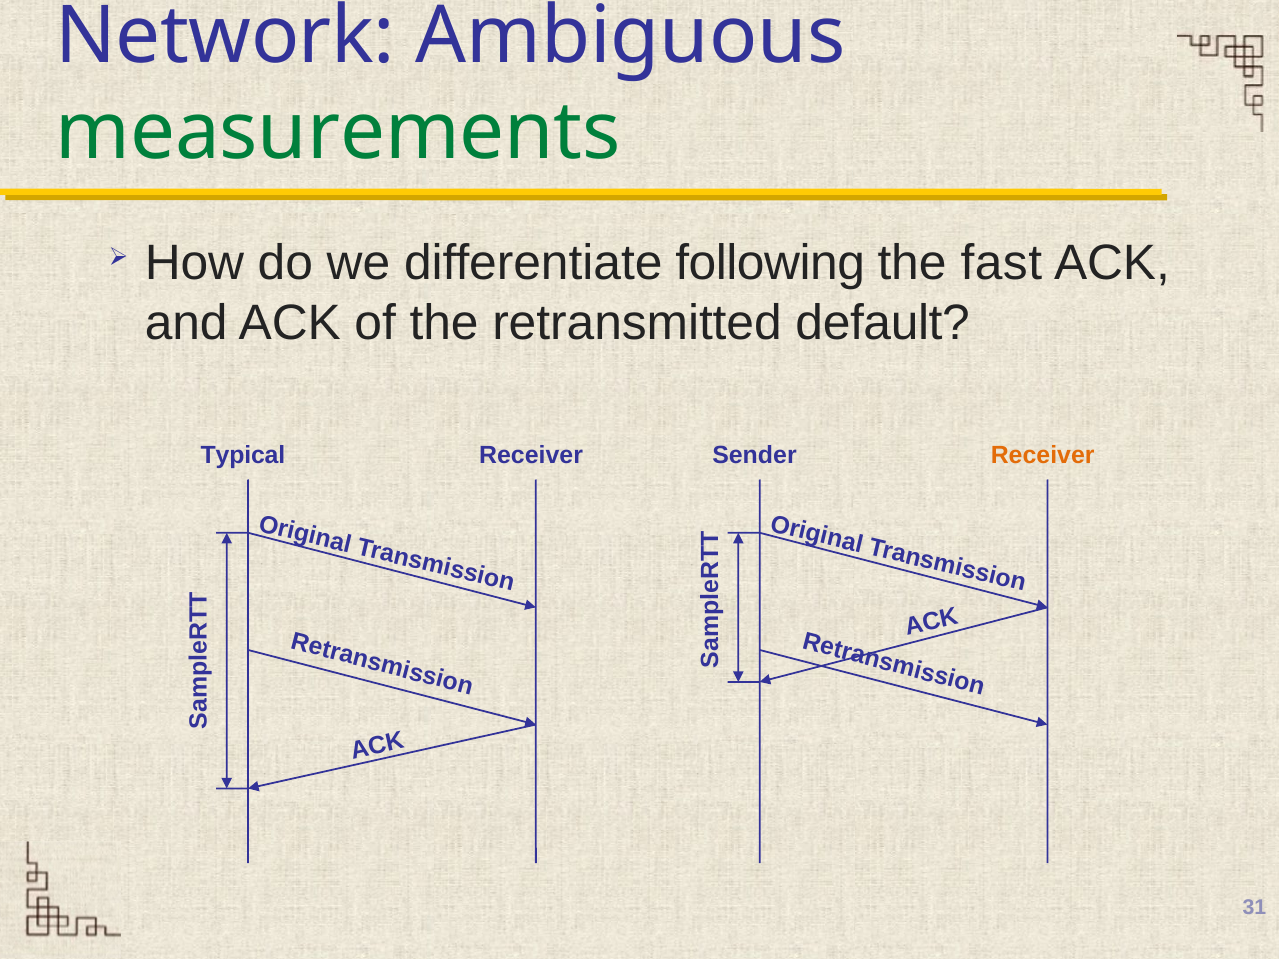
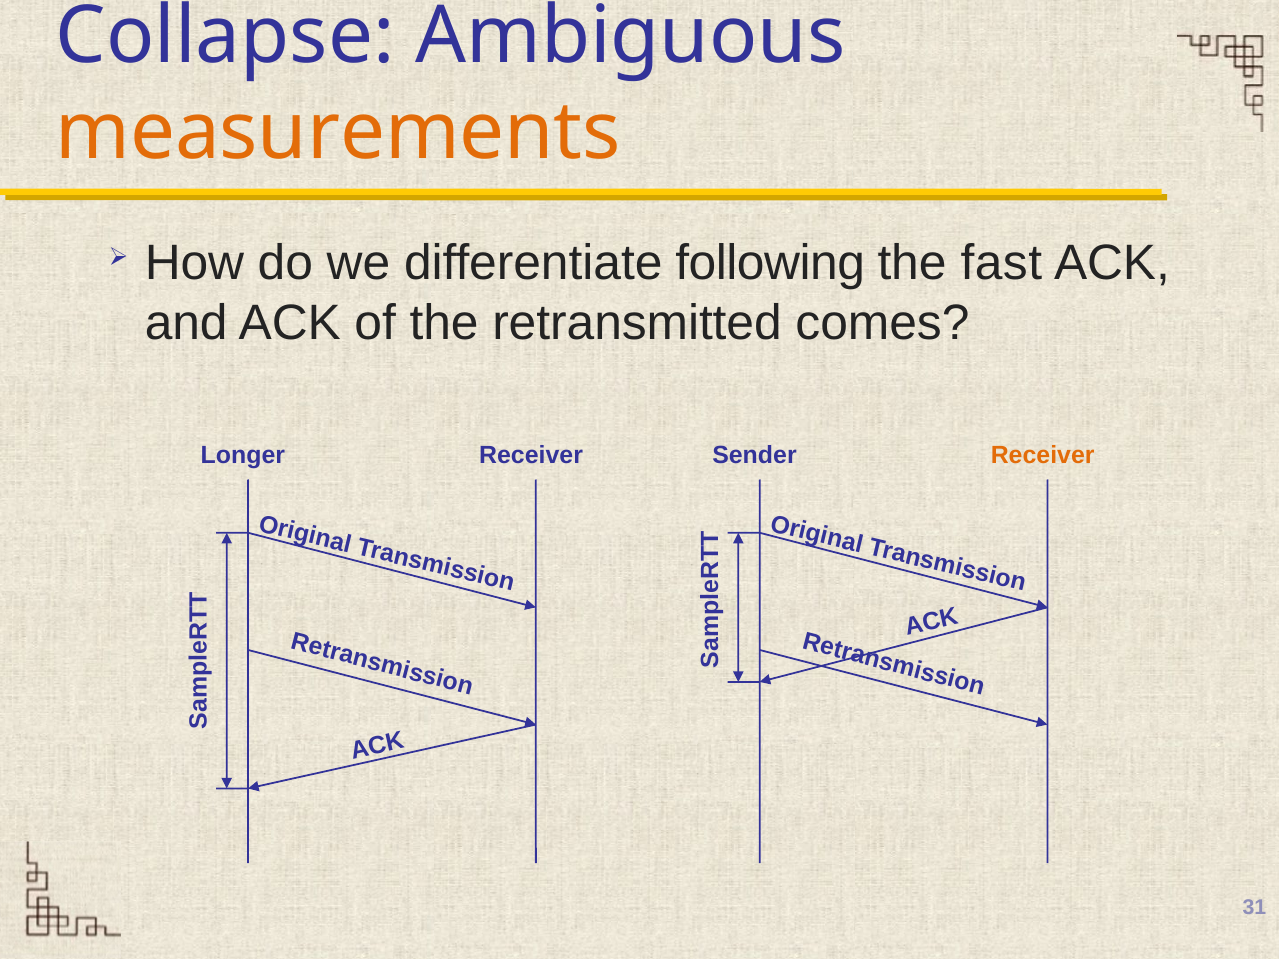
Network: Network -> Collapse
measurements colour: green -> orange
default: default -> comes
Typical: Typical -> Longer
